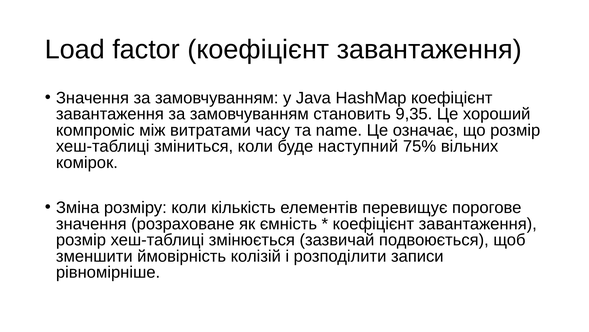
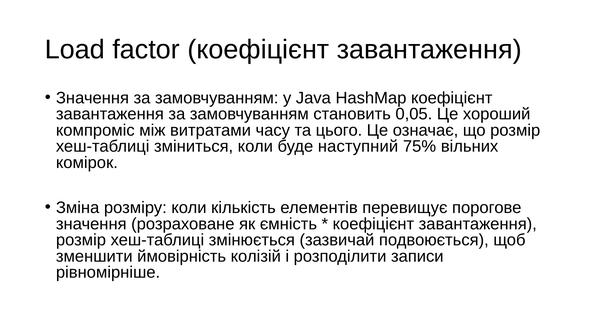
9,35: 9,35 -> 0,05
name: name -> цього
